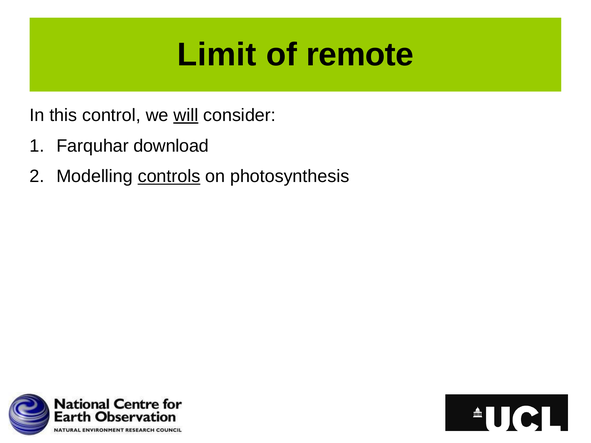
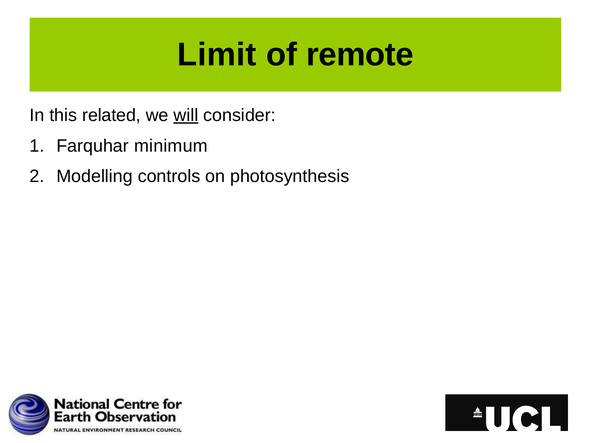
control: control -> related
download: download -> minimum
controls underline: present -> none
